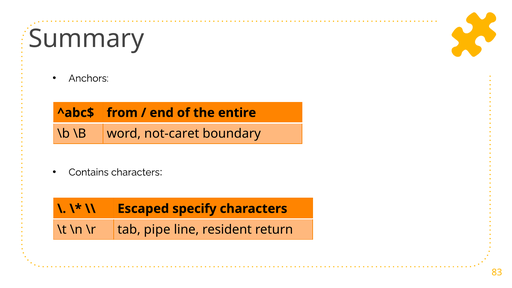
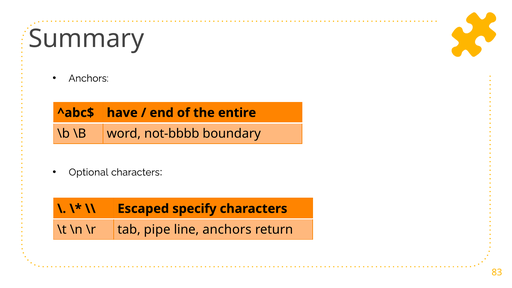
from: from -> have
not-caret: not-caret -> not-bbbb
Contains: Contains -> Optional
line resident: resident -> anchors
